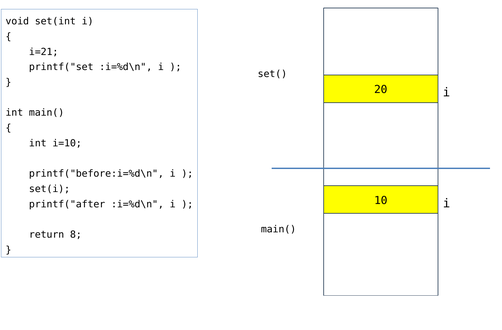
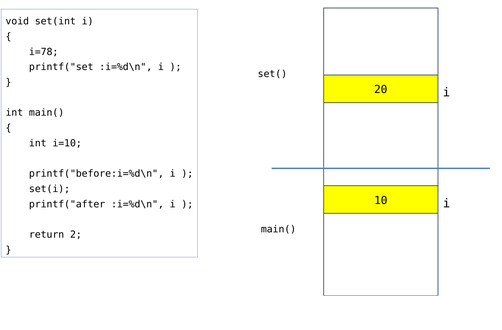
i=21: i=21 -> i=78
8: 8 -> 2
